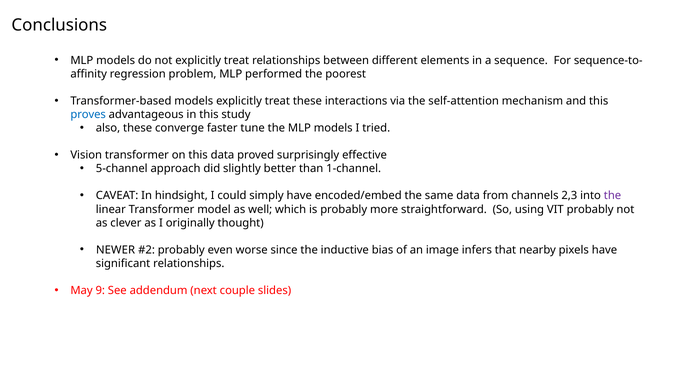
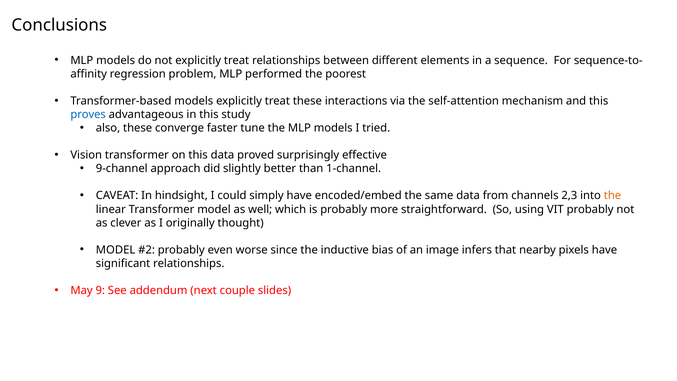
5-channel: 5-channel -> 9-channel
the at (613, 196) colour: purple -> orange
NEWER at (116, 250): NEWER -> MODEL
